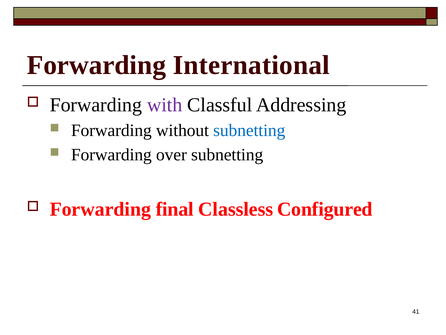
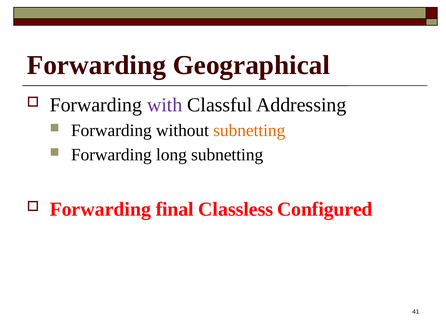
International: International -> Geographical
subnetting at (249, 130) colour: blue -> orange
over: over -> long
